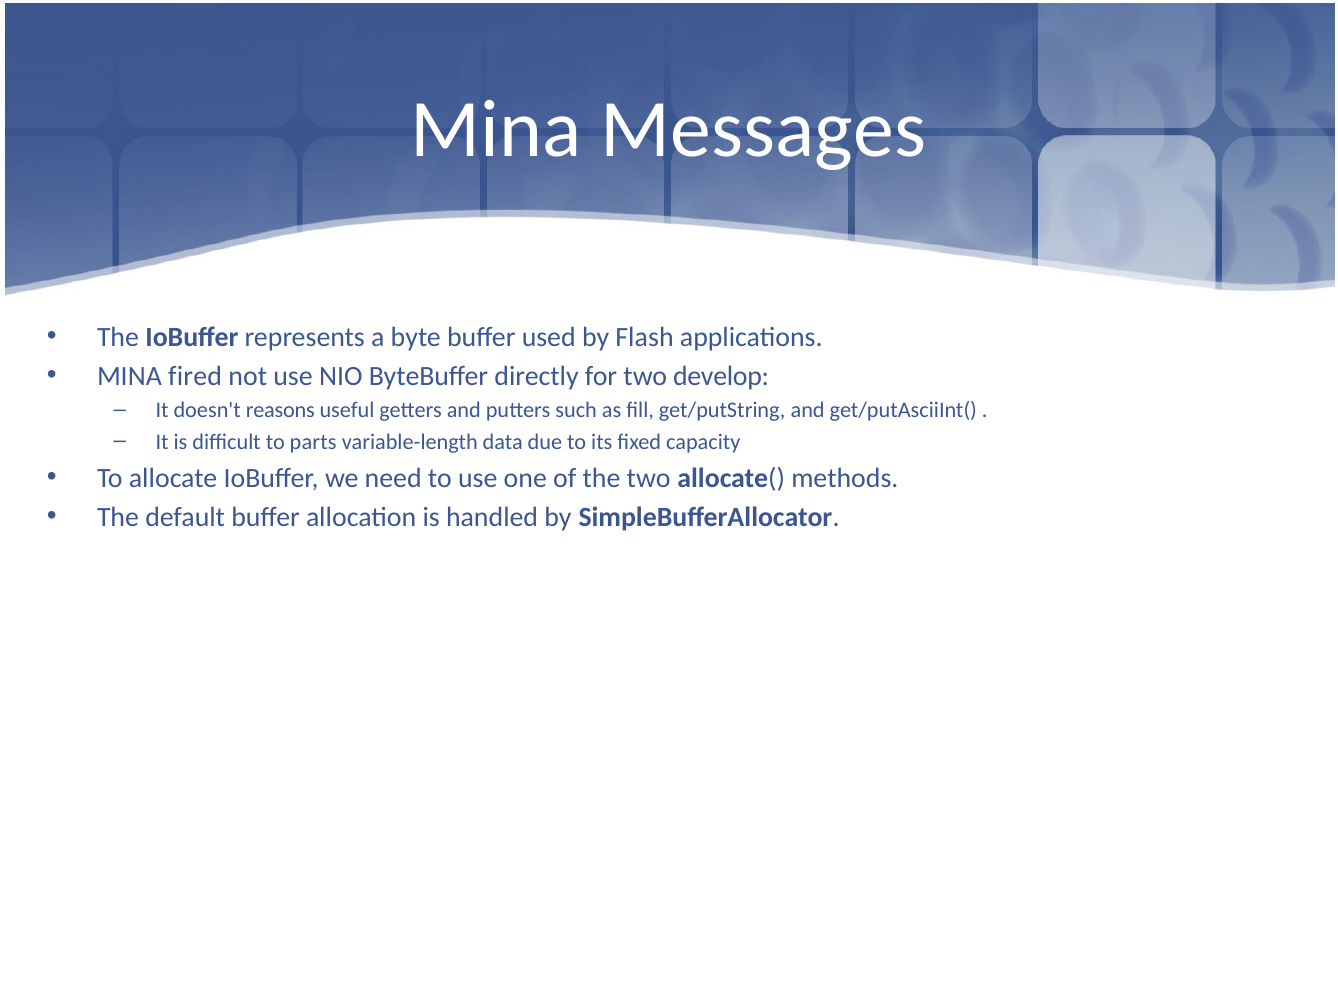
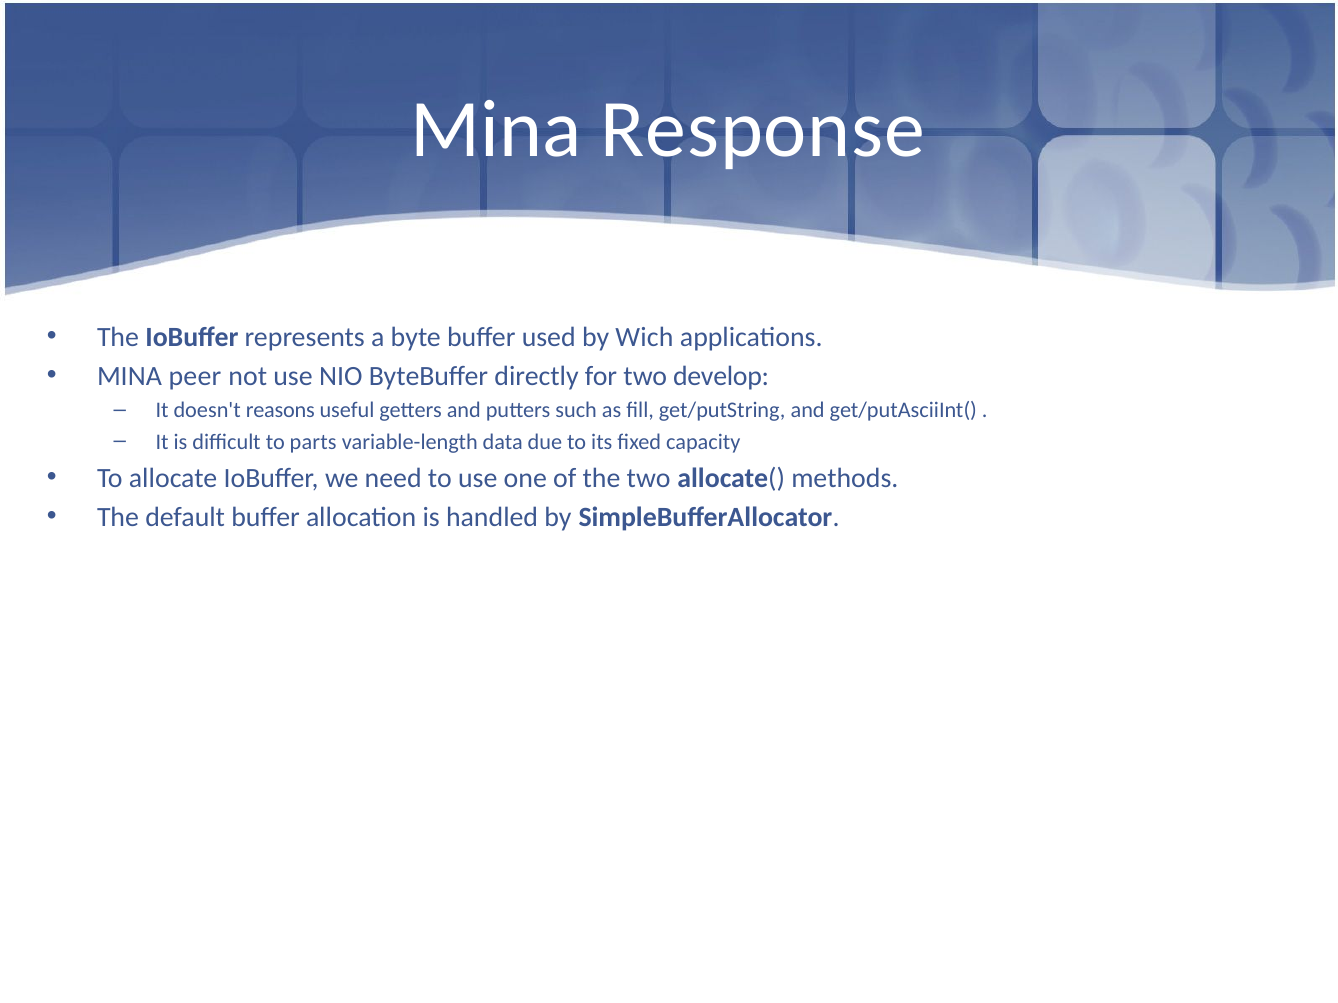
Messages: Messages -> Response
Flash: Flash -> Wich
fired: fired -> peer
